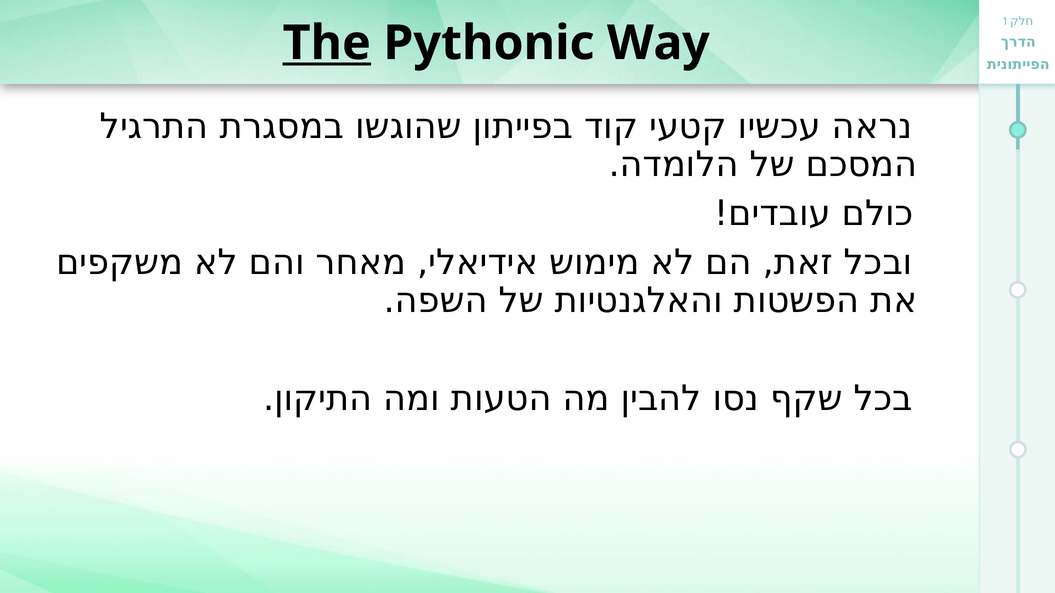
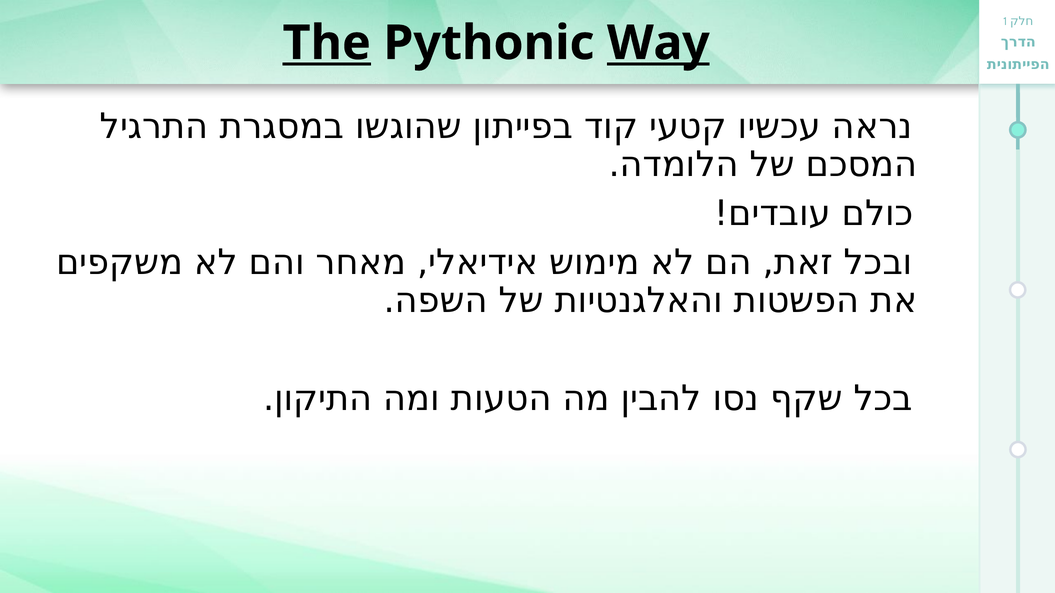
Way underline: none -> present
